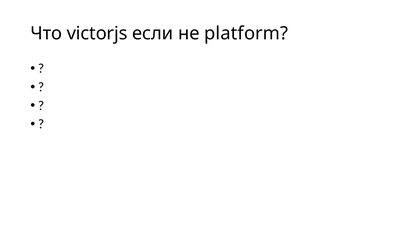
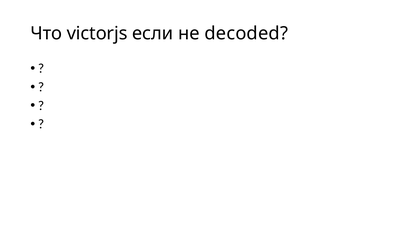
platform: platform -> decoded
